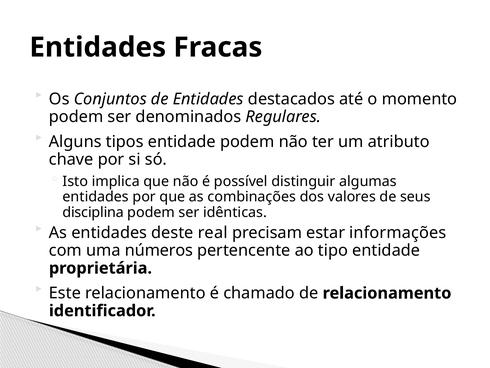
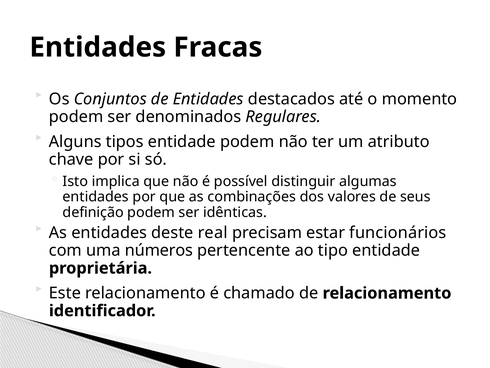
disciplina: disciplina -> definição
informações: informações -> funcionários
